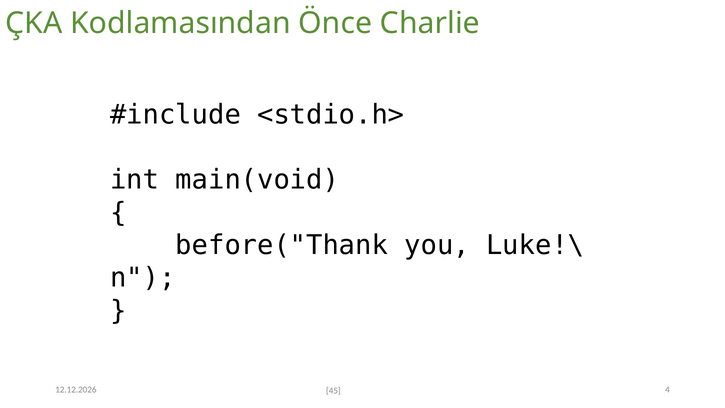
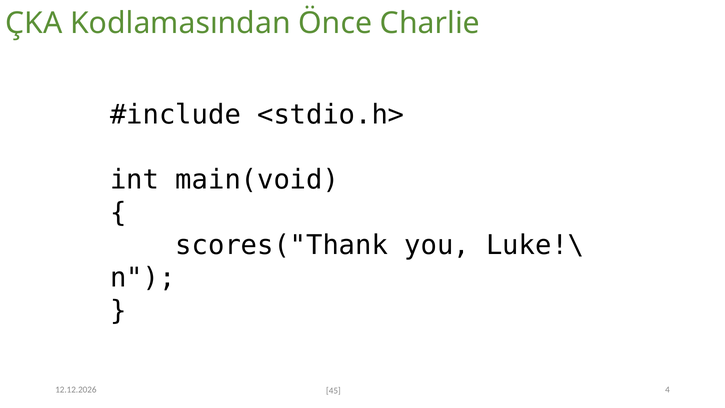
before("Thank: before("Thank -> scores("Thank
